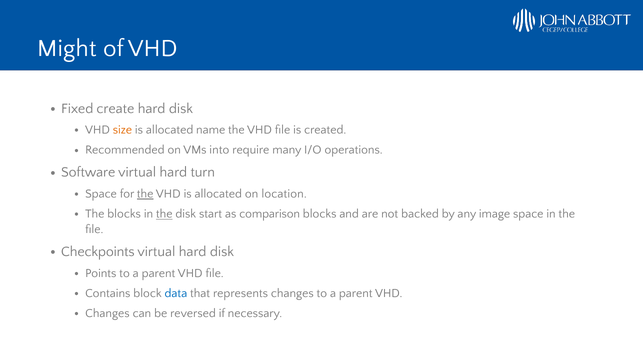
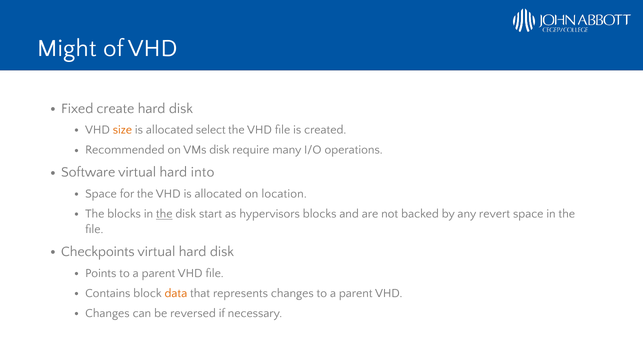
name: name -> select
VMs into: into -> disk
turn: turn -> into
the at (145, 194) underline: present -> none
comparison: comparison -> hypervisors
image: image -> revert
data colour: blue -> orange
